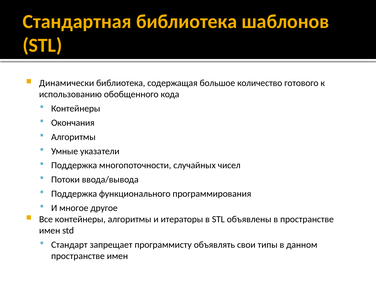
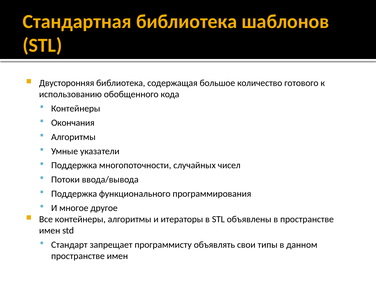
Динамически: Динамически -> Двусторонняя
